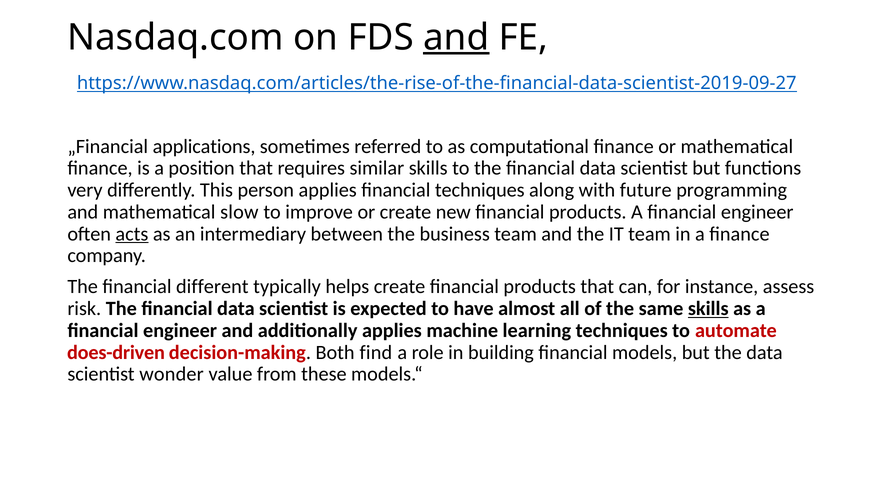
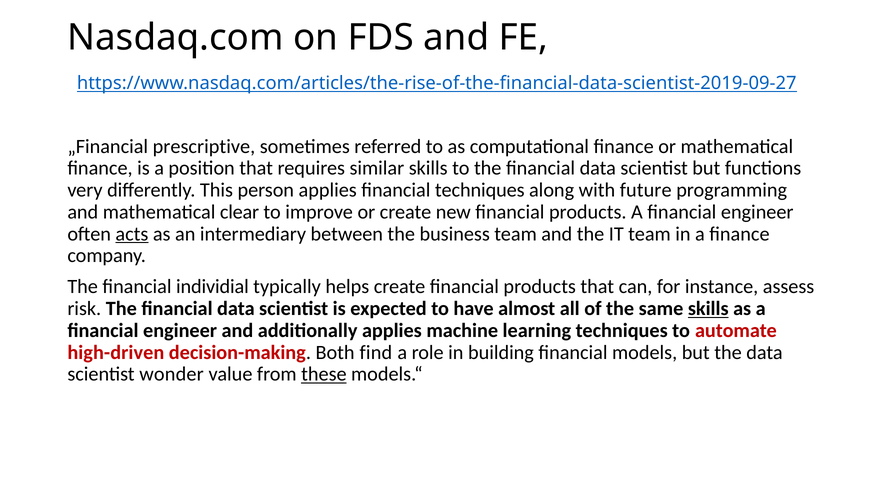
and at (456, 37) underline: present -> none
applications: applications -> prescriptive
slow: slow -> clear
different: different -> individial
does-driven: does-driven -> high-driven
these underline: none -> present
